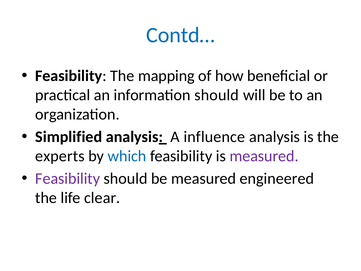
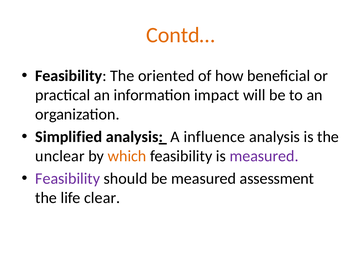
Contd… colour: blue -> orange
mapping: mapping -> oriented
information should: should -> impact
experts: experts -> unclear
which colour: blue -> orange
engineered: engineered -> assessment
